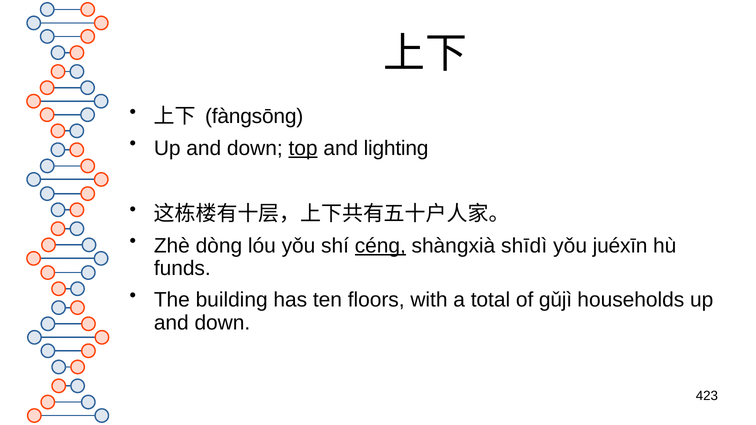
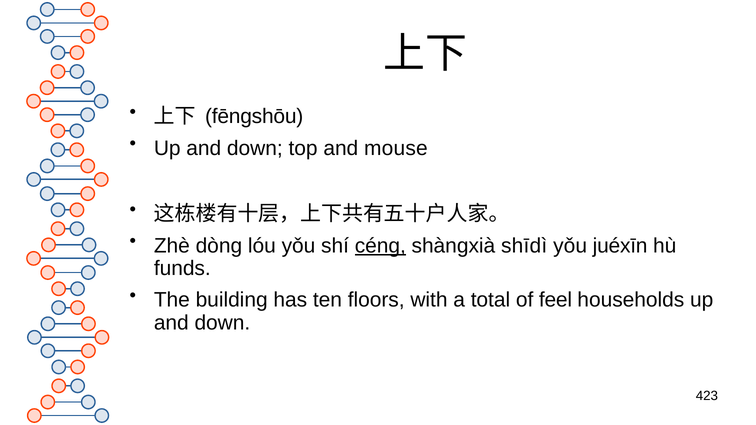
fàngsōng: fàngsōng -> fēngshōu
top underline: present -> none
lighting: lighting -> mouse
gǔjì: gǔjì -> feel
